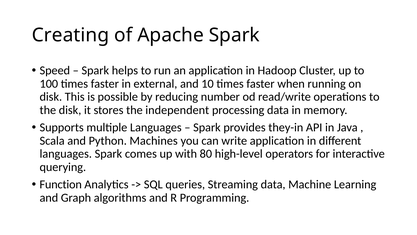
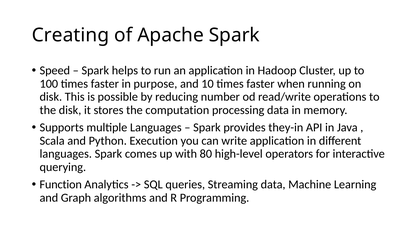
external: external -> purpose
independent: independent -> computation
Machines: Machines -> Execution
